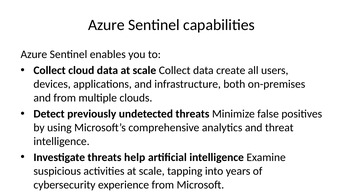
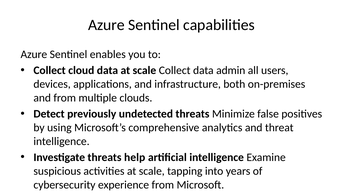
create: create -> admin
